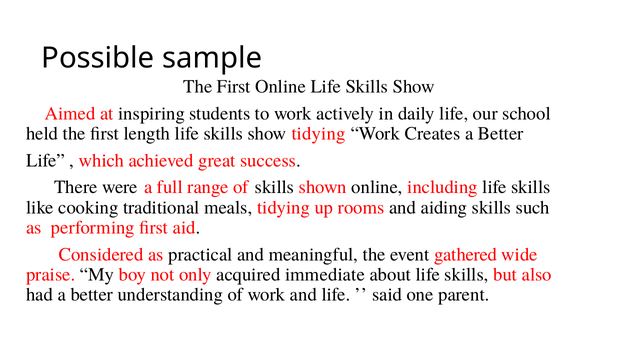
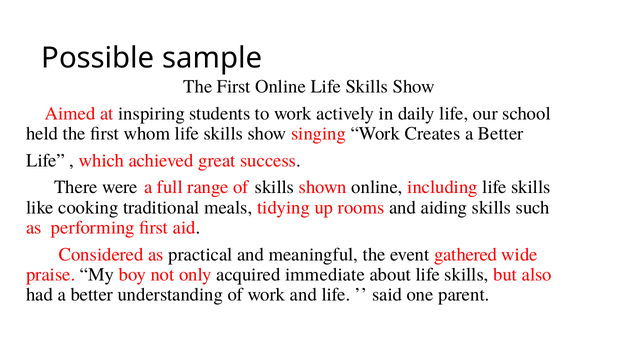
length: length -> whom
show tidying: tidying -> singing
